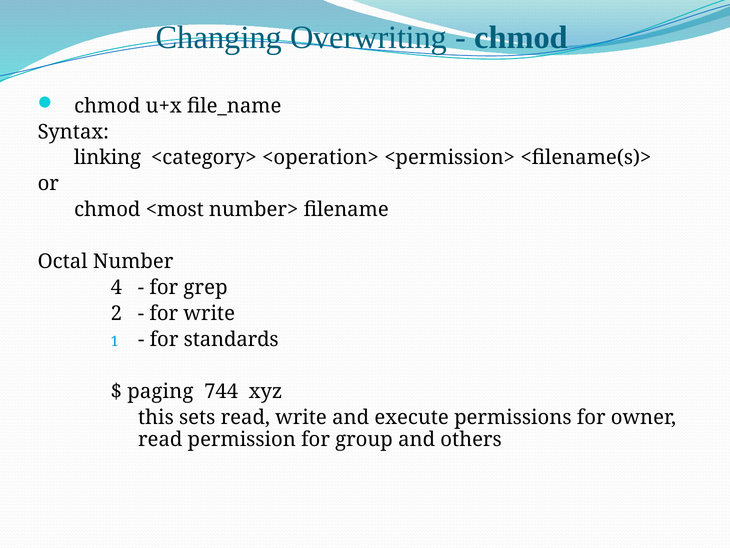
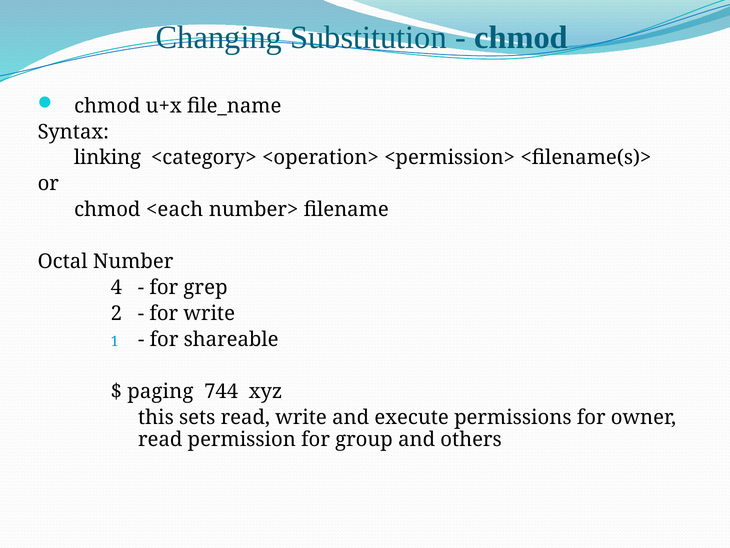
Overwriting: Overwriting -> Substitution
<most: <most -> <each
standards: standards -> shareable
